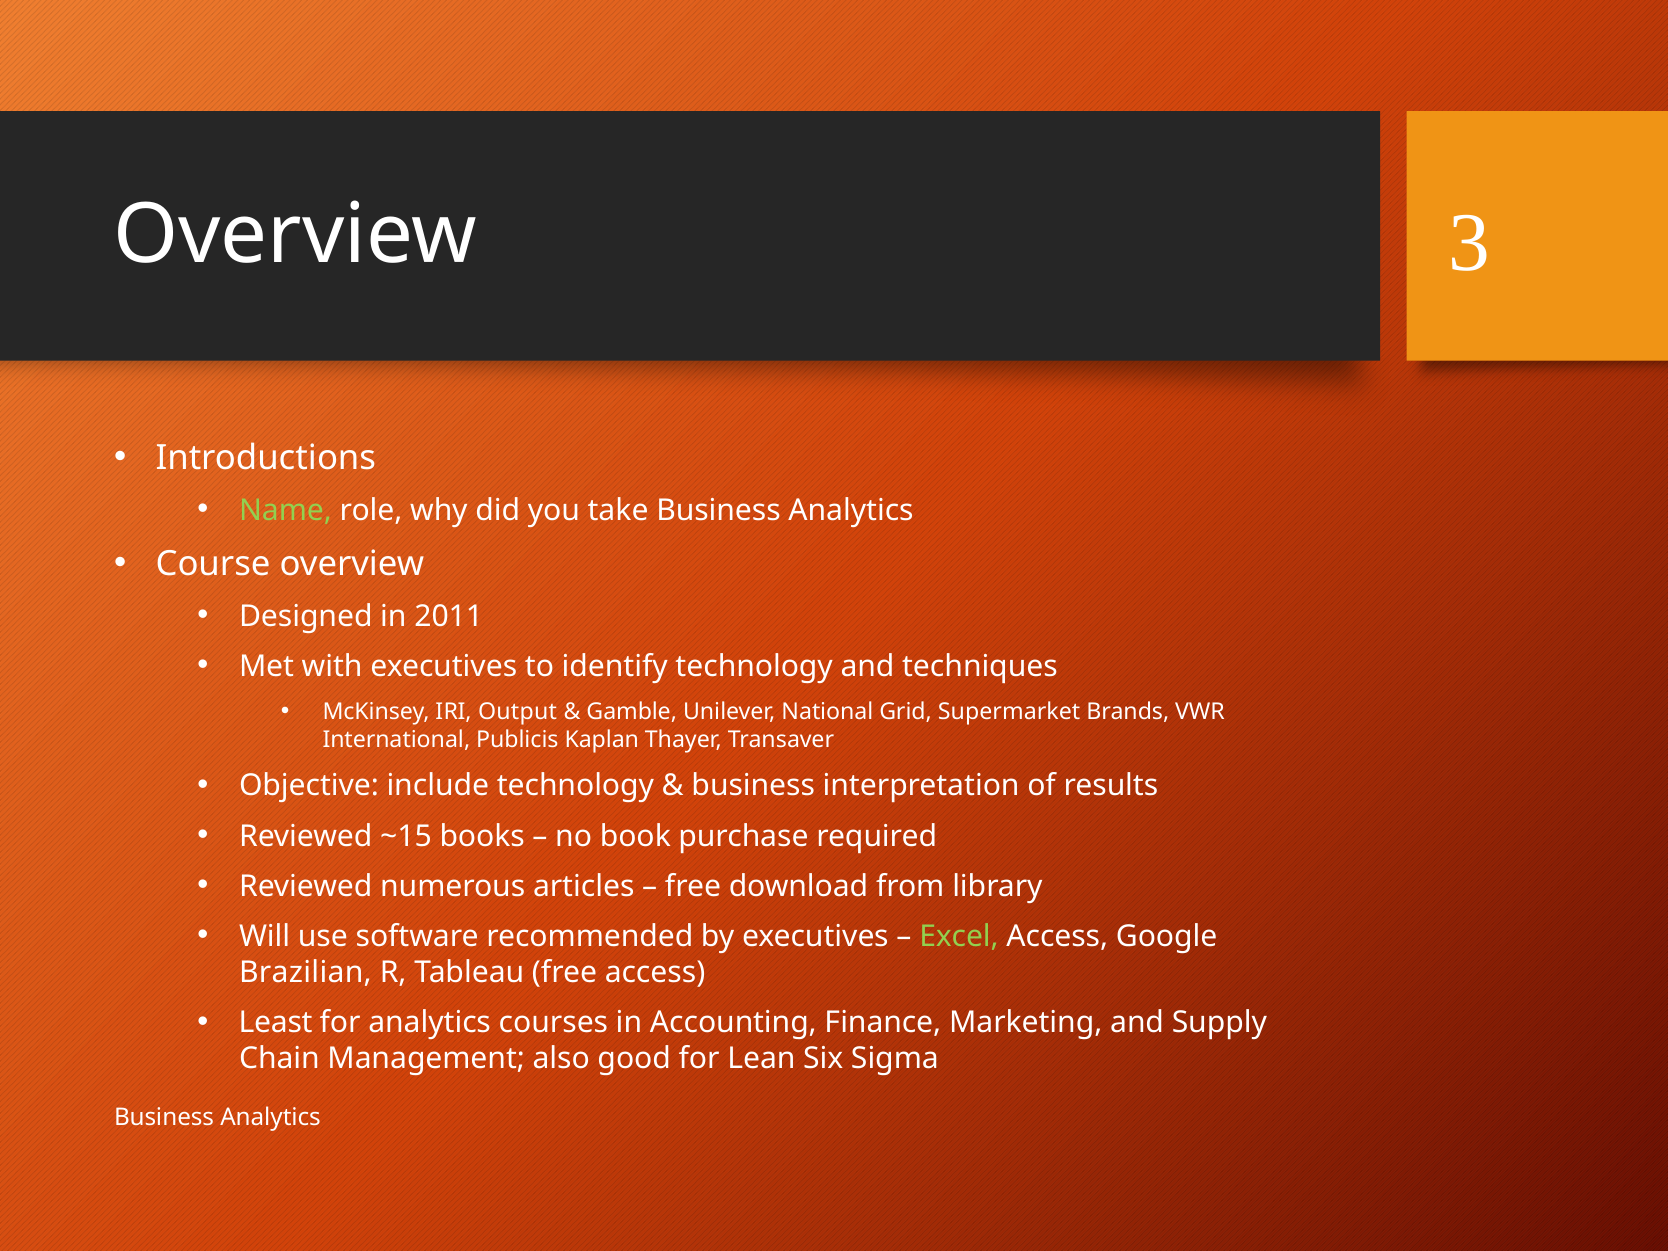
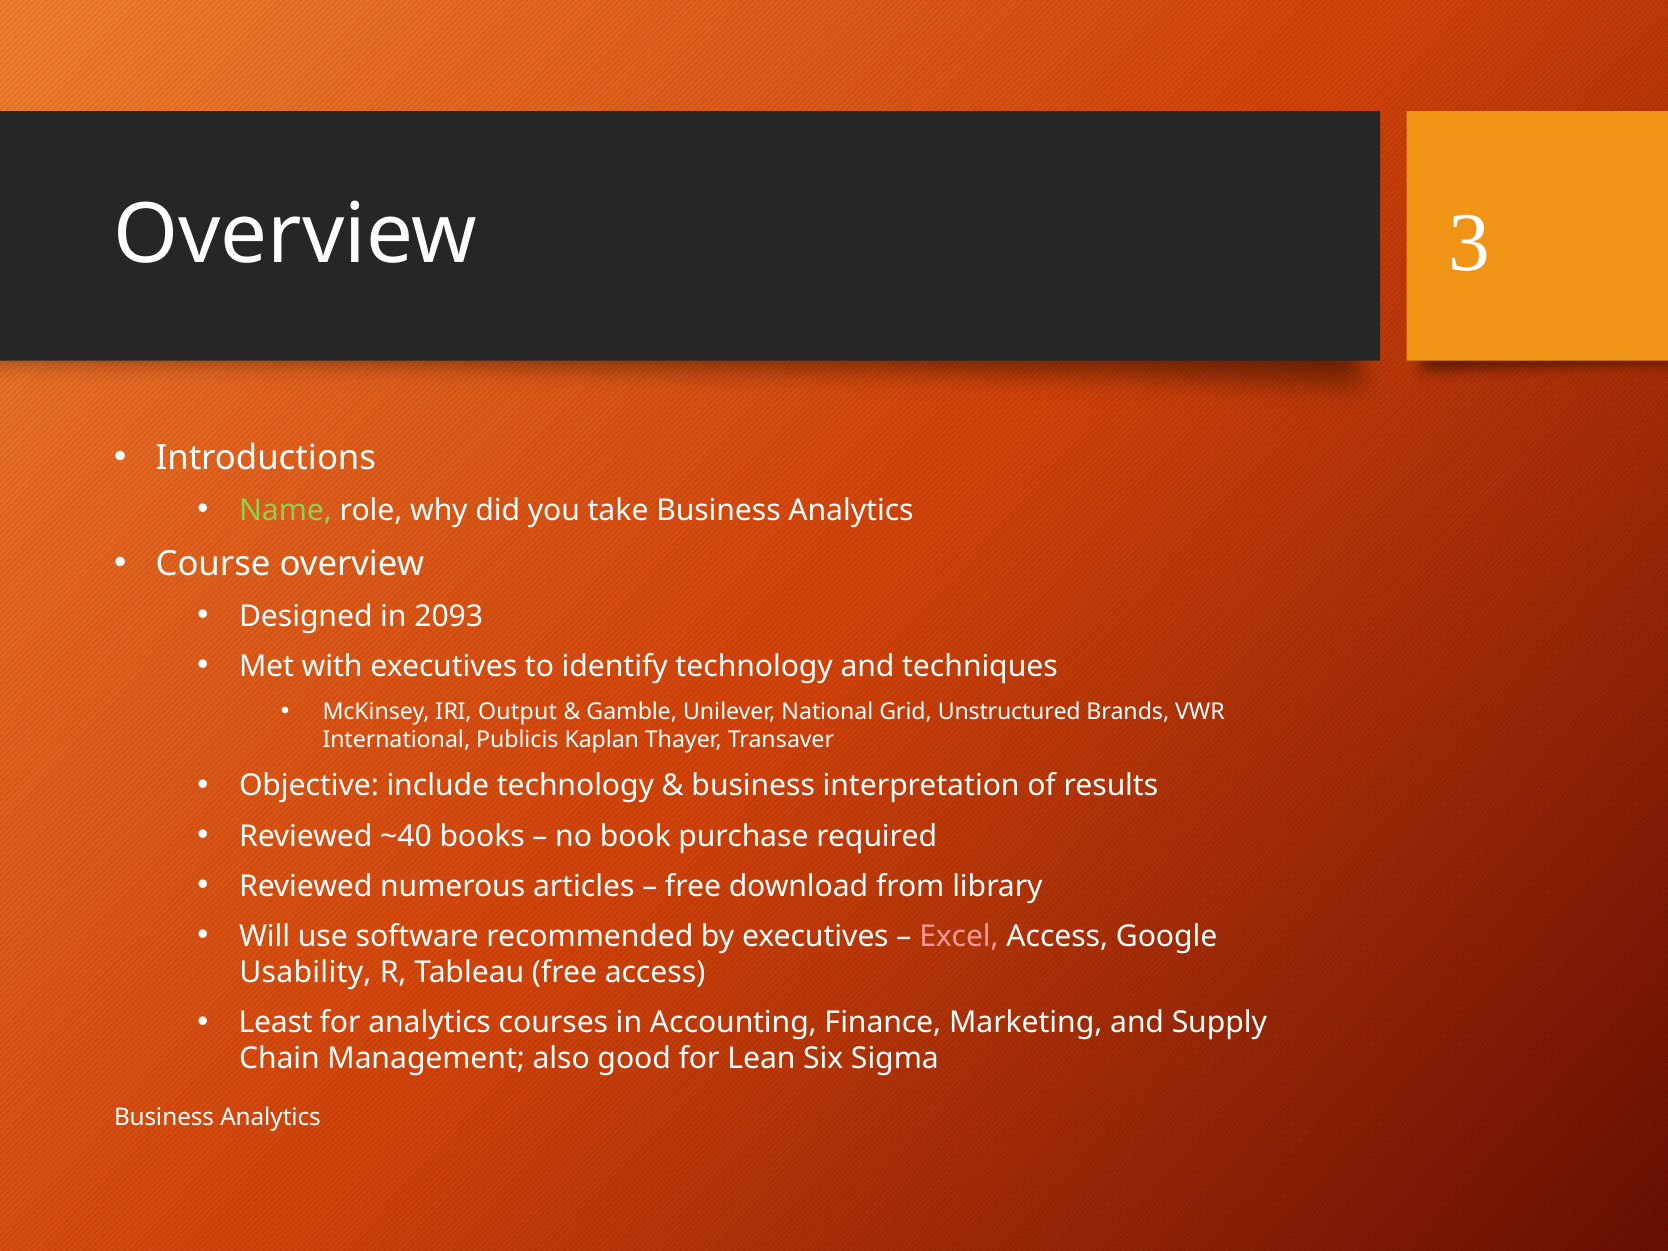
2011: 2011 -> 2093
Supermarket: Supermarket -> Unstructured
~15: ~15 -> ~40
Excel colour: light green -> pink
Brazilian: Brazilian -> Usability
